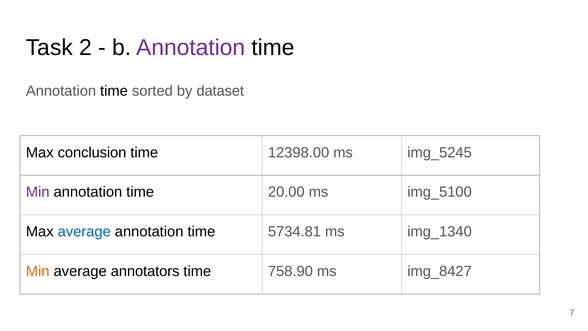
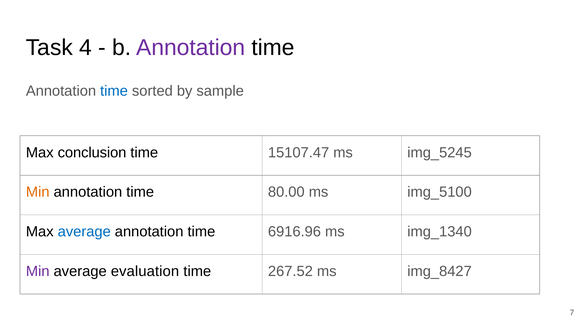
2: 2 -> 4
time at (114, 91) colour: black -> blue
dataset: dataset -> sample
12398.00: 12398.00 -> 15107.47
Min at (38, 192) colour: purple -> orange
20.00: 20.00 -> 80.00
5734.81: 5734.81 -> 6916.96
Min at (38, 271) colour: orange -> purple
annotators: annotators -> evaluation
758.90: 758.90 -> 267.52
